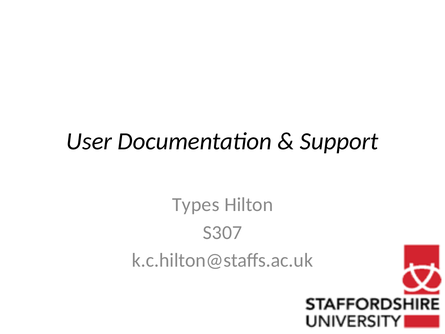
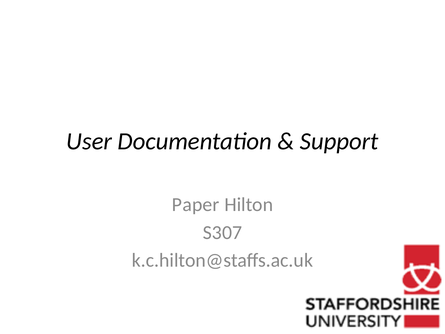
Types: Types -> Paper
